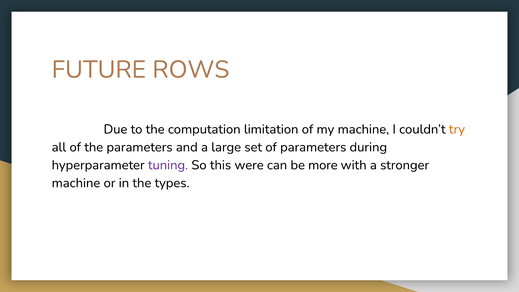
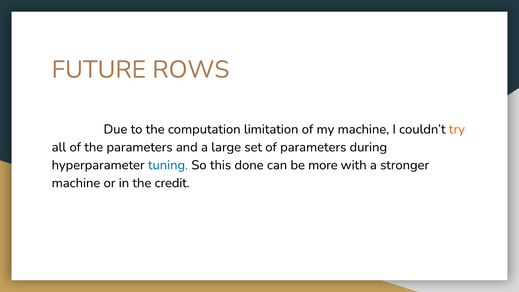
tuning colour: purple -> blue
were: were -> done
types: types -> credit
